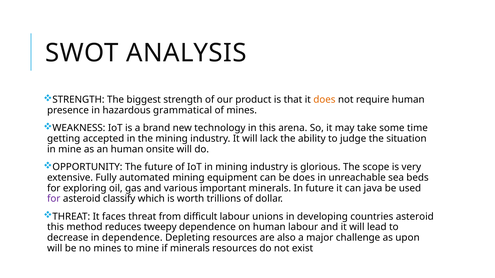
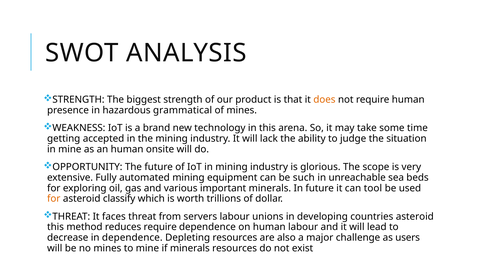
be does: does -> such
java: java -> tool
for at (54, 199) colour: purple -> orange
difficult: difficult -> servers
reduces tweepy: tweepy -> require
upon: upon -> users
